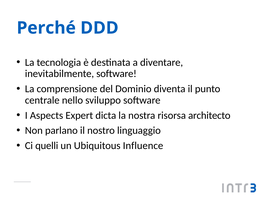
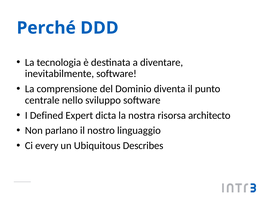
Aspects: Aspects -> Defined
quelli: quelli -> every
Influence: Influence -> Describes
